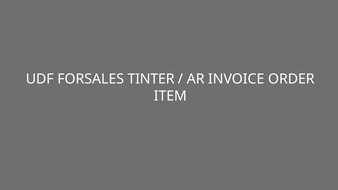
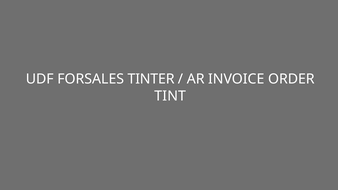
ITEM: ITEM -> TINT
